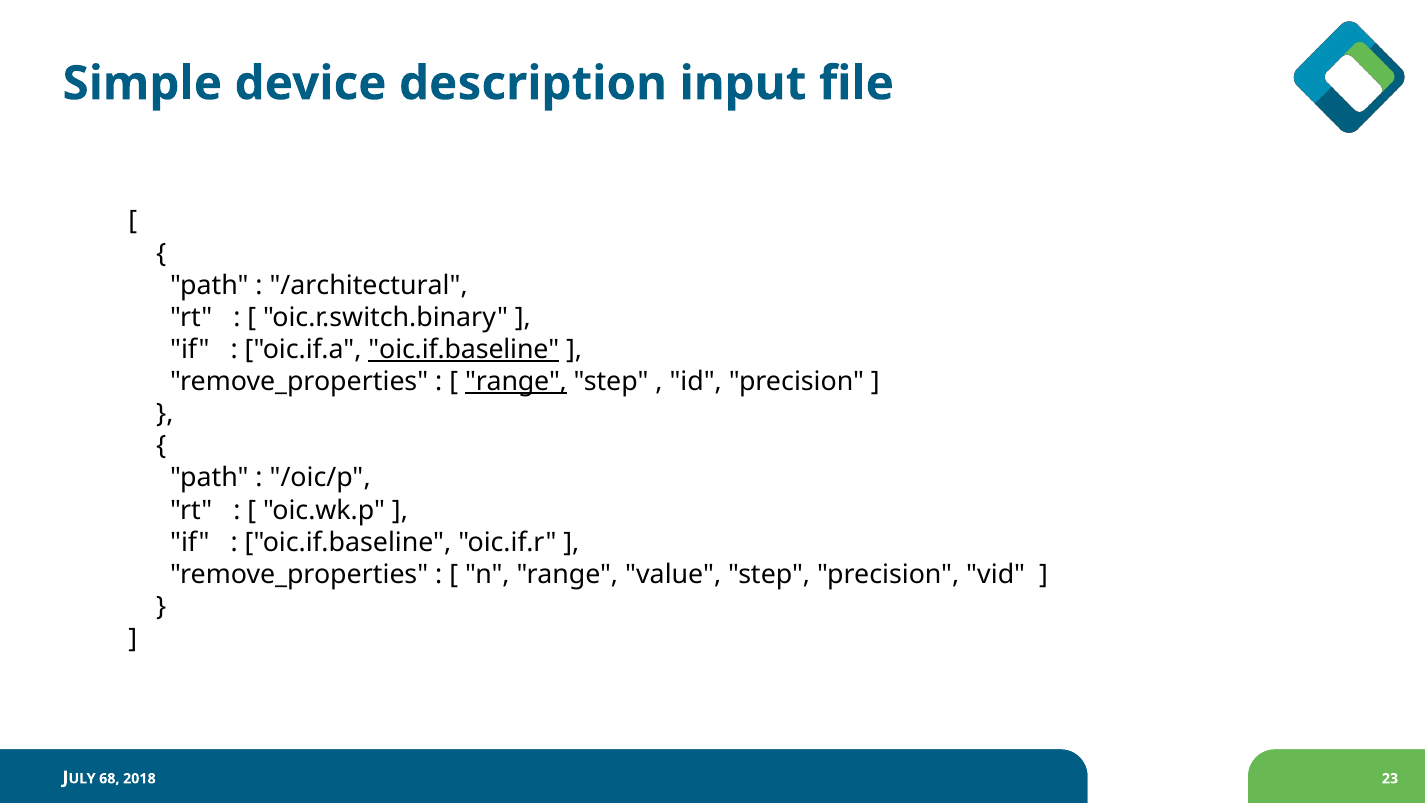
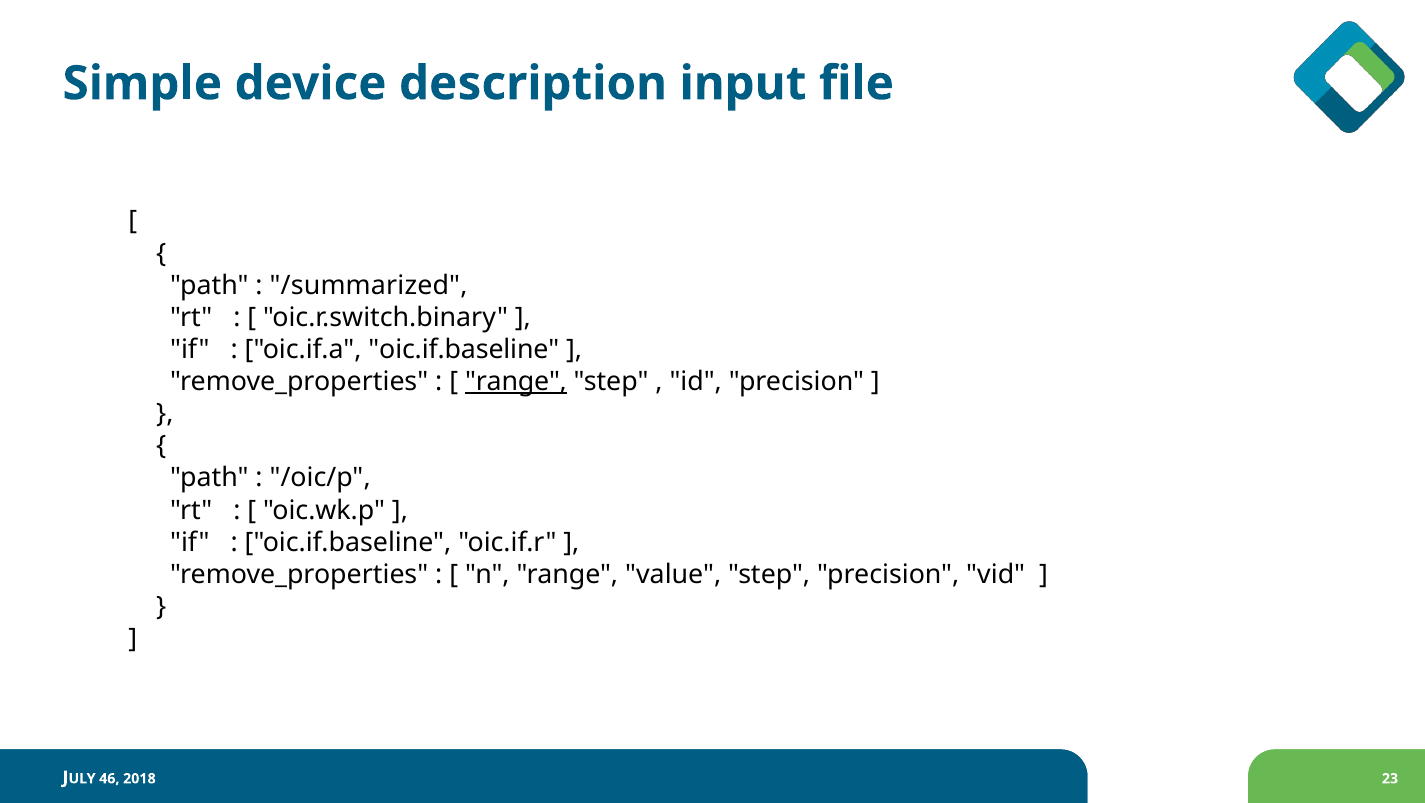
/architectural: /architectural -> /summarized
oic.if.baseline at (464, 350) underline: present -> none
68: 68 -> 46
